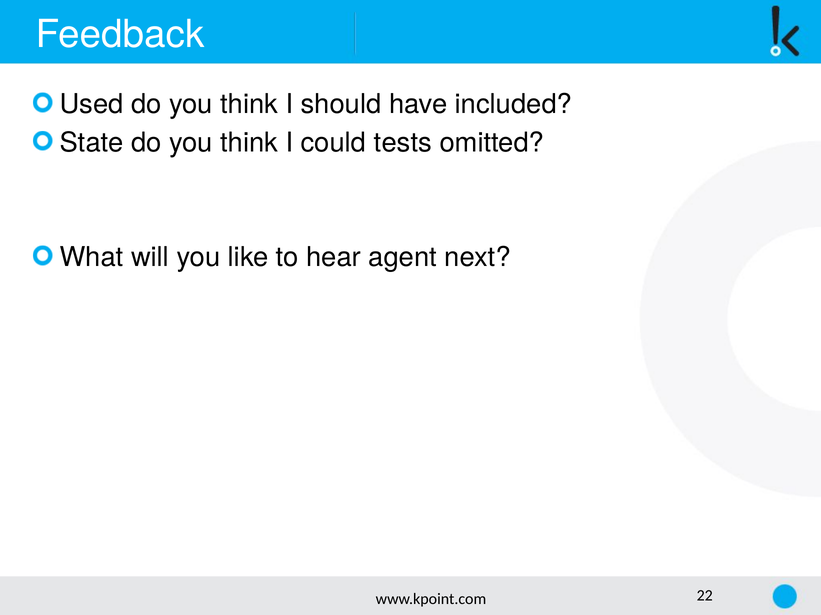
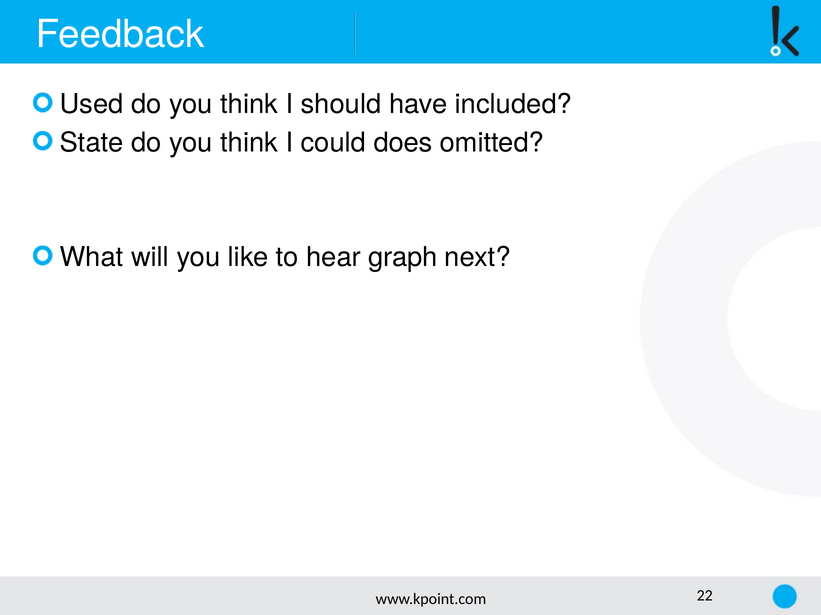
tests: tests -> does
agent: agent -> graph
